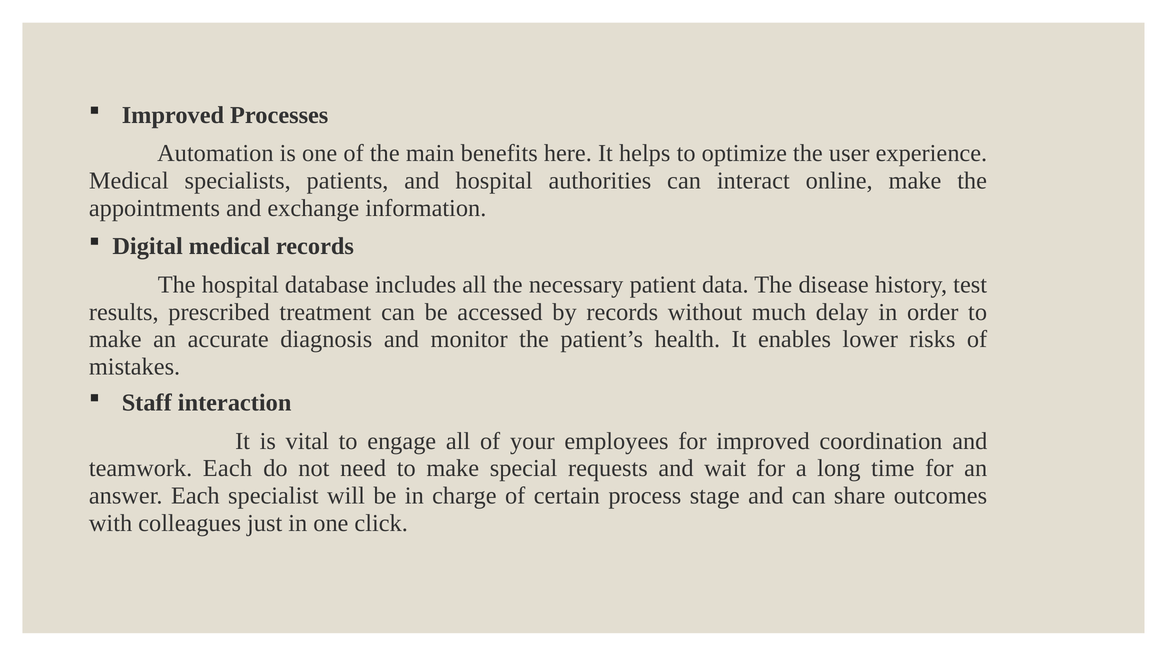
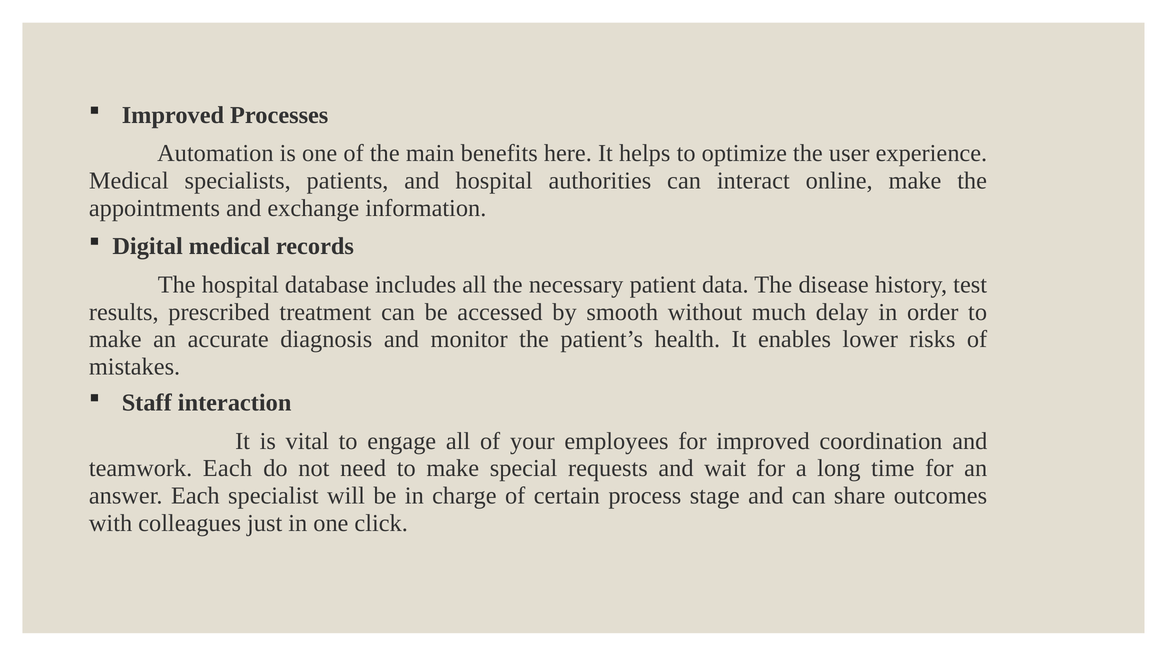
by records: records -> smooth
